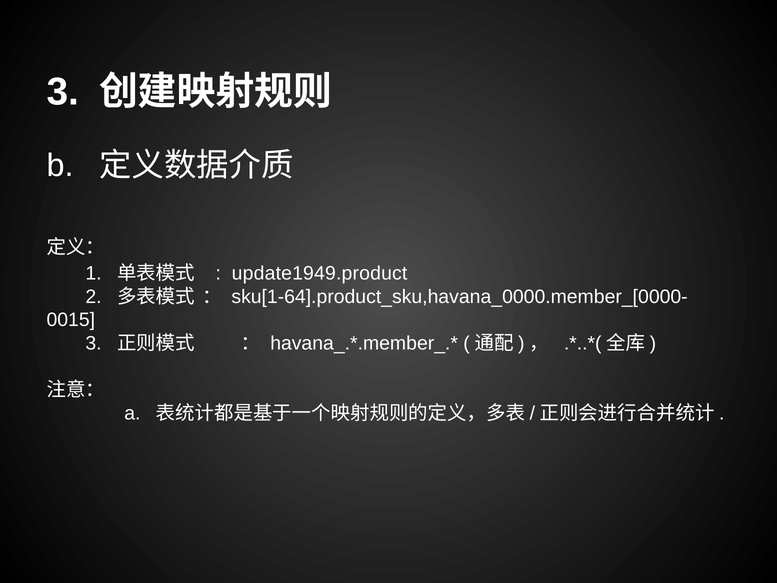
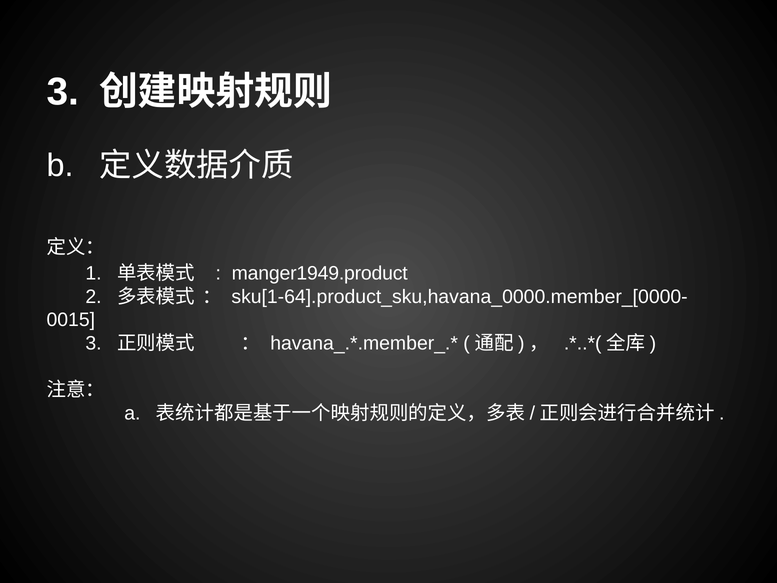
update1949.product: update1949.product -> manger1949.product
